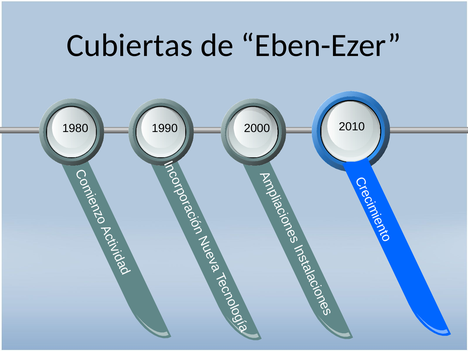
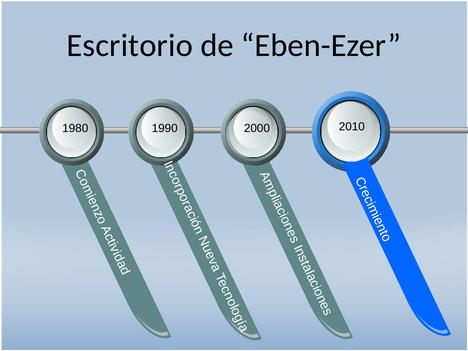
Cubiertas: Cubiertas -> Escritorio
